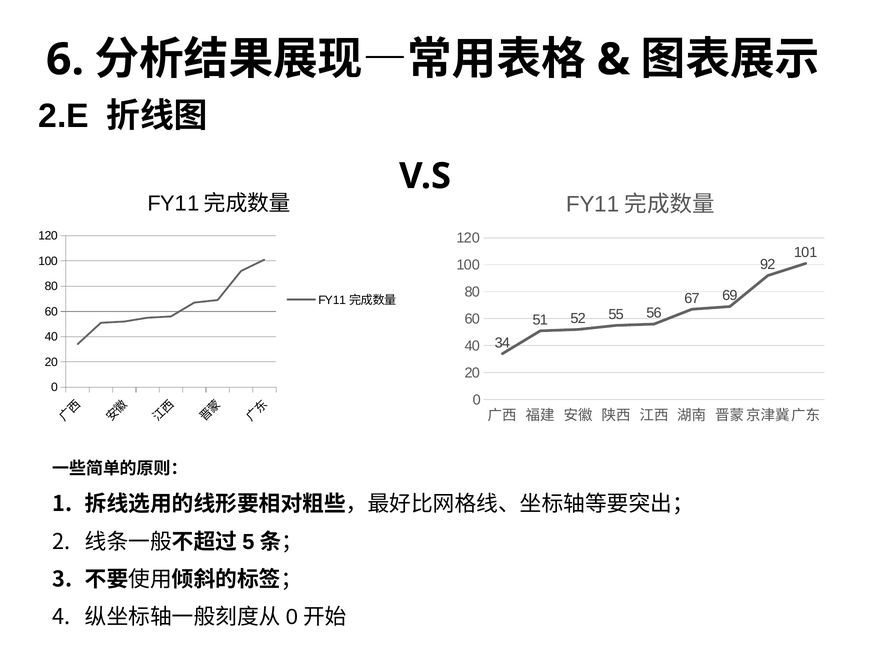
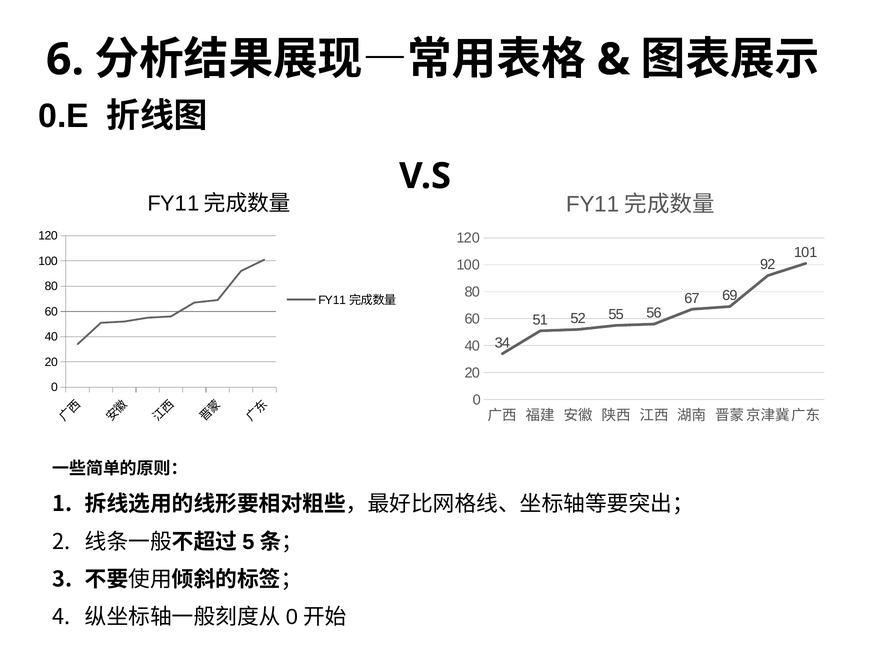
2.E: 2.E -> 0.E
